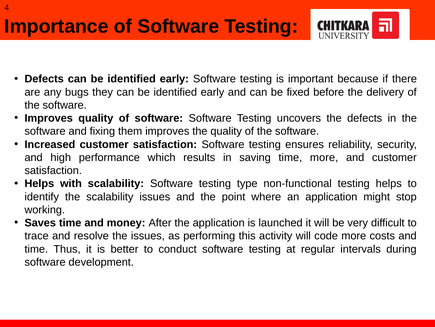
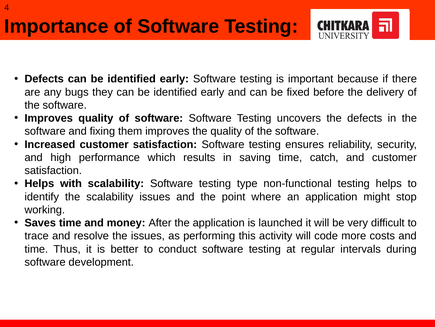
time more: more -> catch
